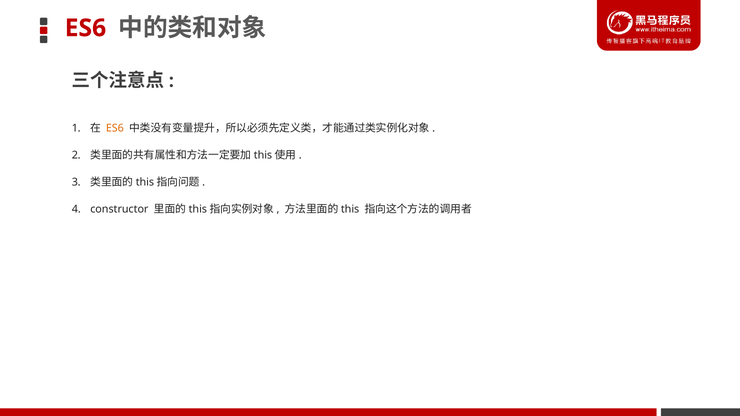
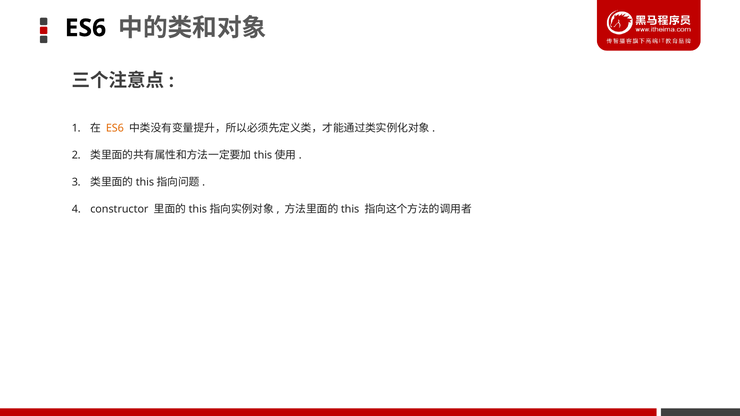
ES6 at (85, 28) colour: red -> black
